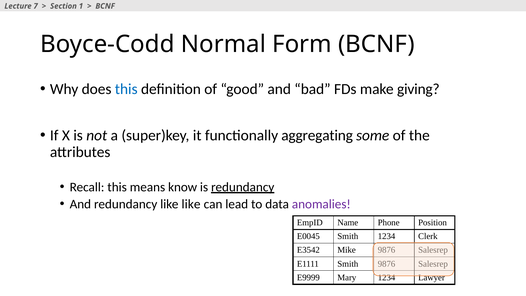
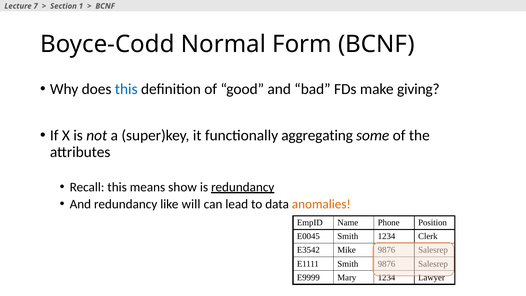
know: know -> show
like like: like -> will
anomalies colour: purple -> orange
